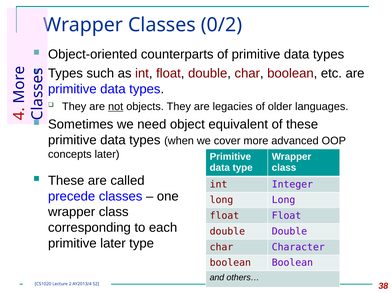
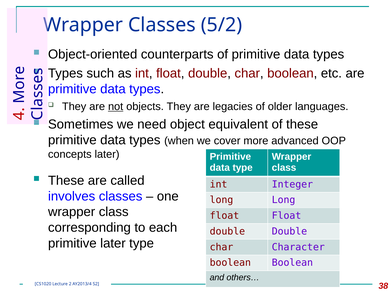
0/2: 0/2 -> 5/2
precede: precede -> involves
